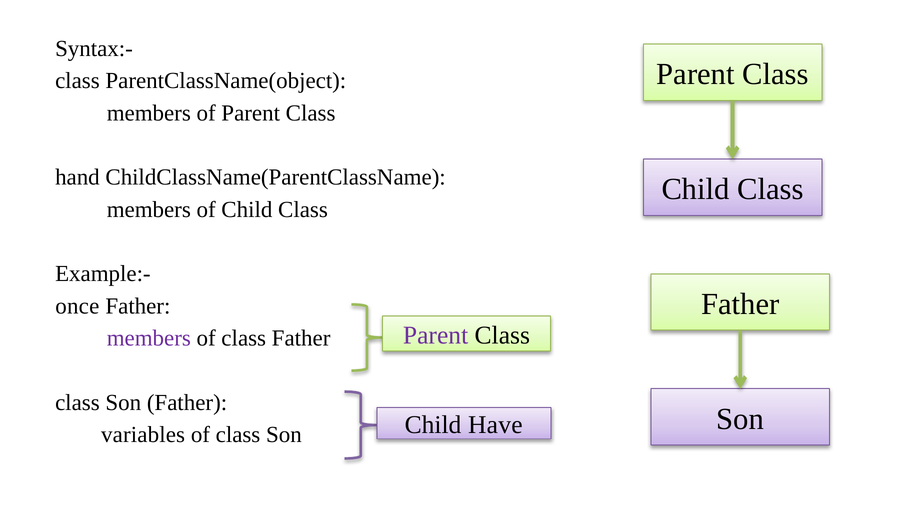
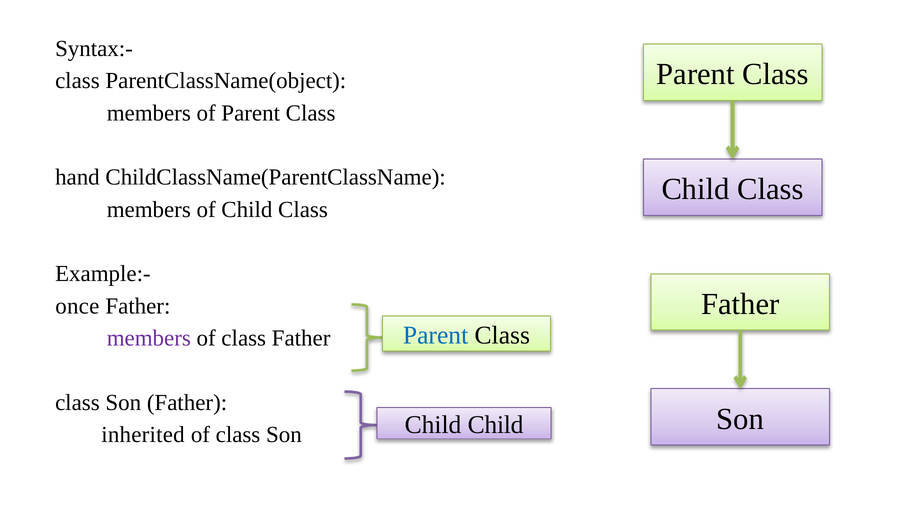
Parent at (436, 335) colour: purple -> blue
Child Have: Have -> Child
variables: variables -> inherited
